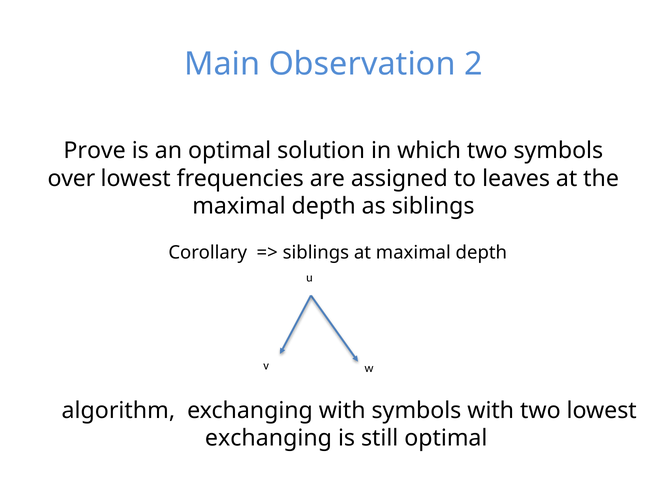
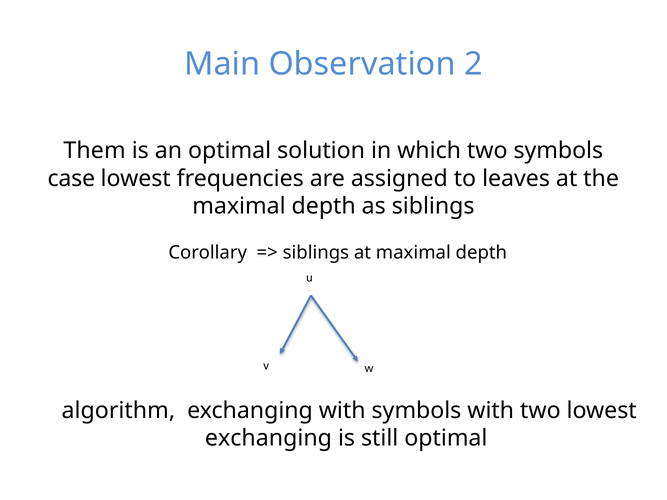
Prove: Prove -> Them
over: over -> case
